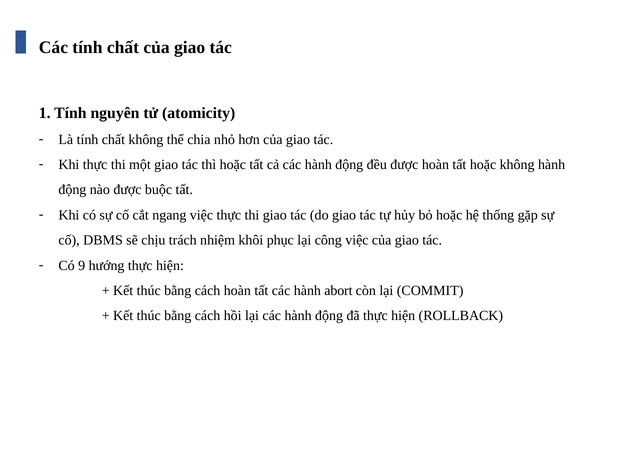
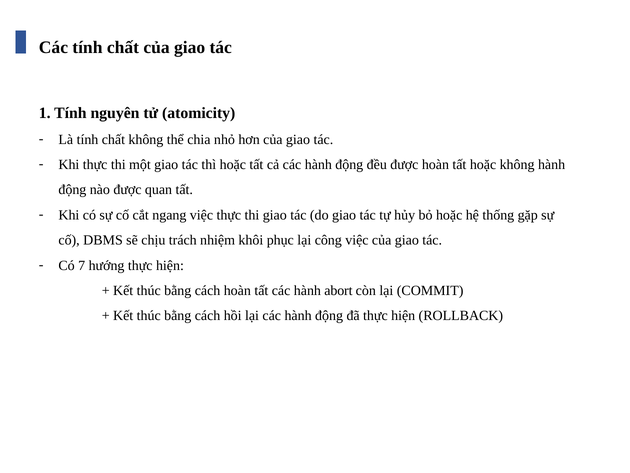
buộc: buộc -> quan
9: 9 -> 7
